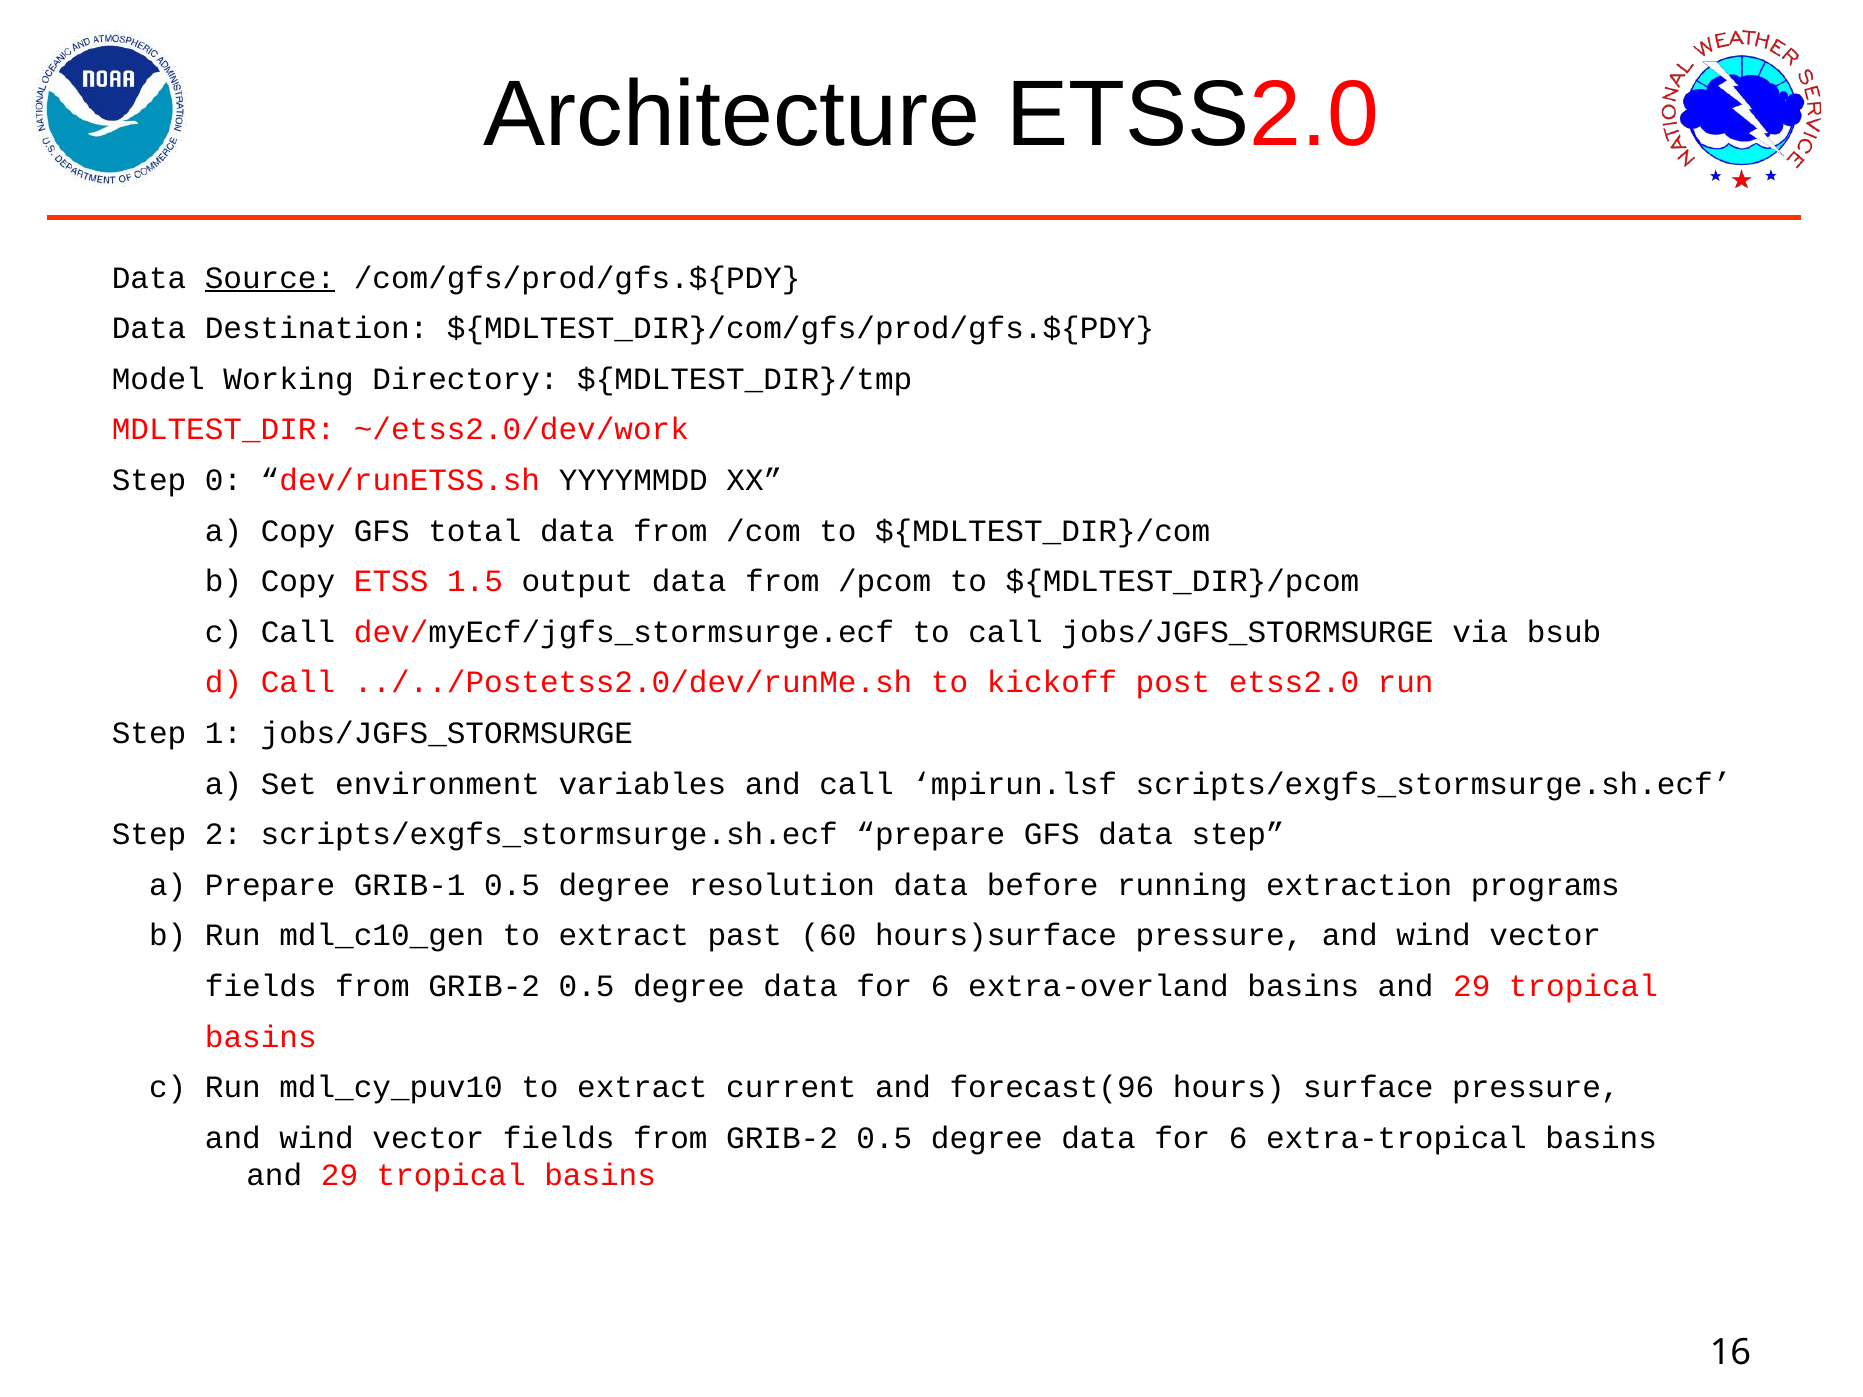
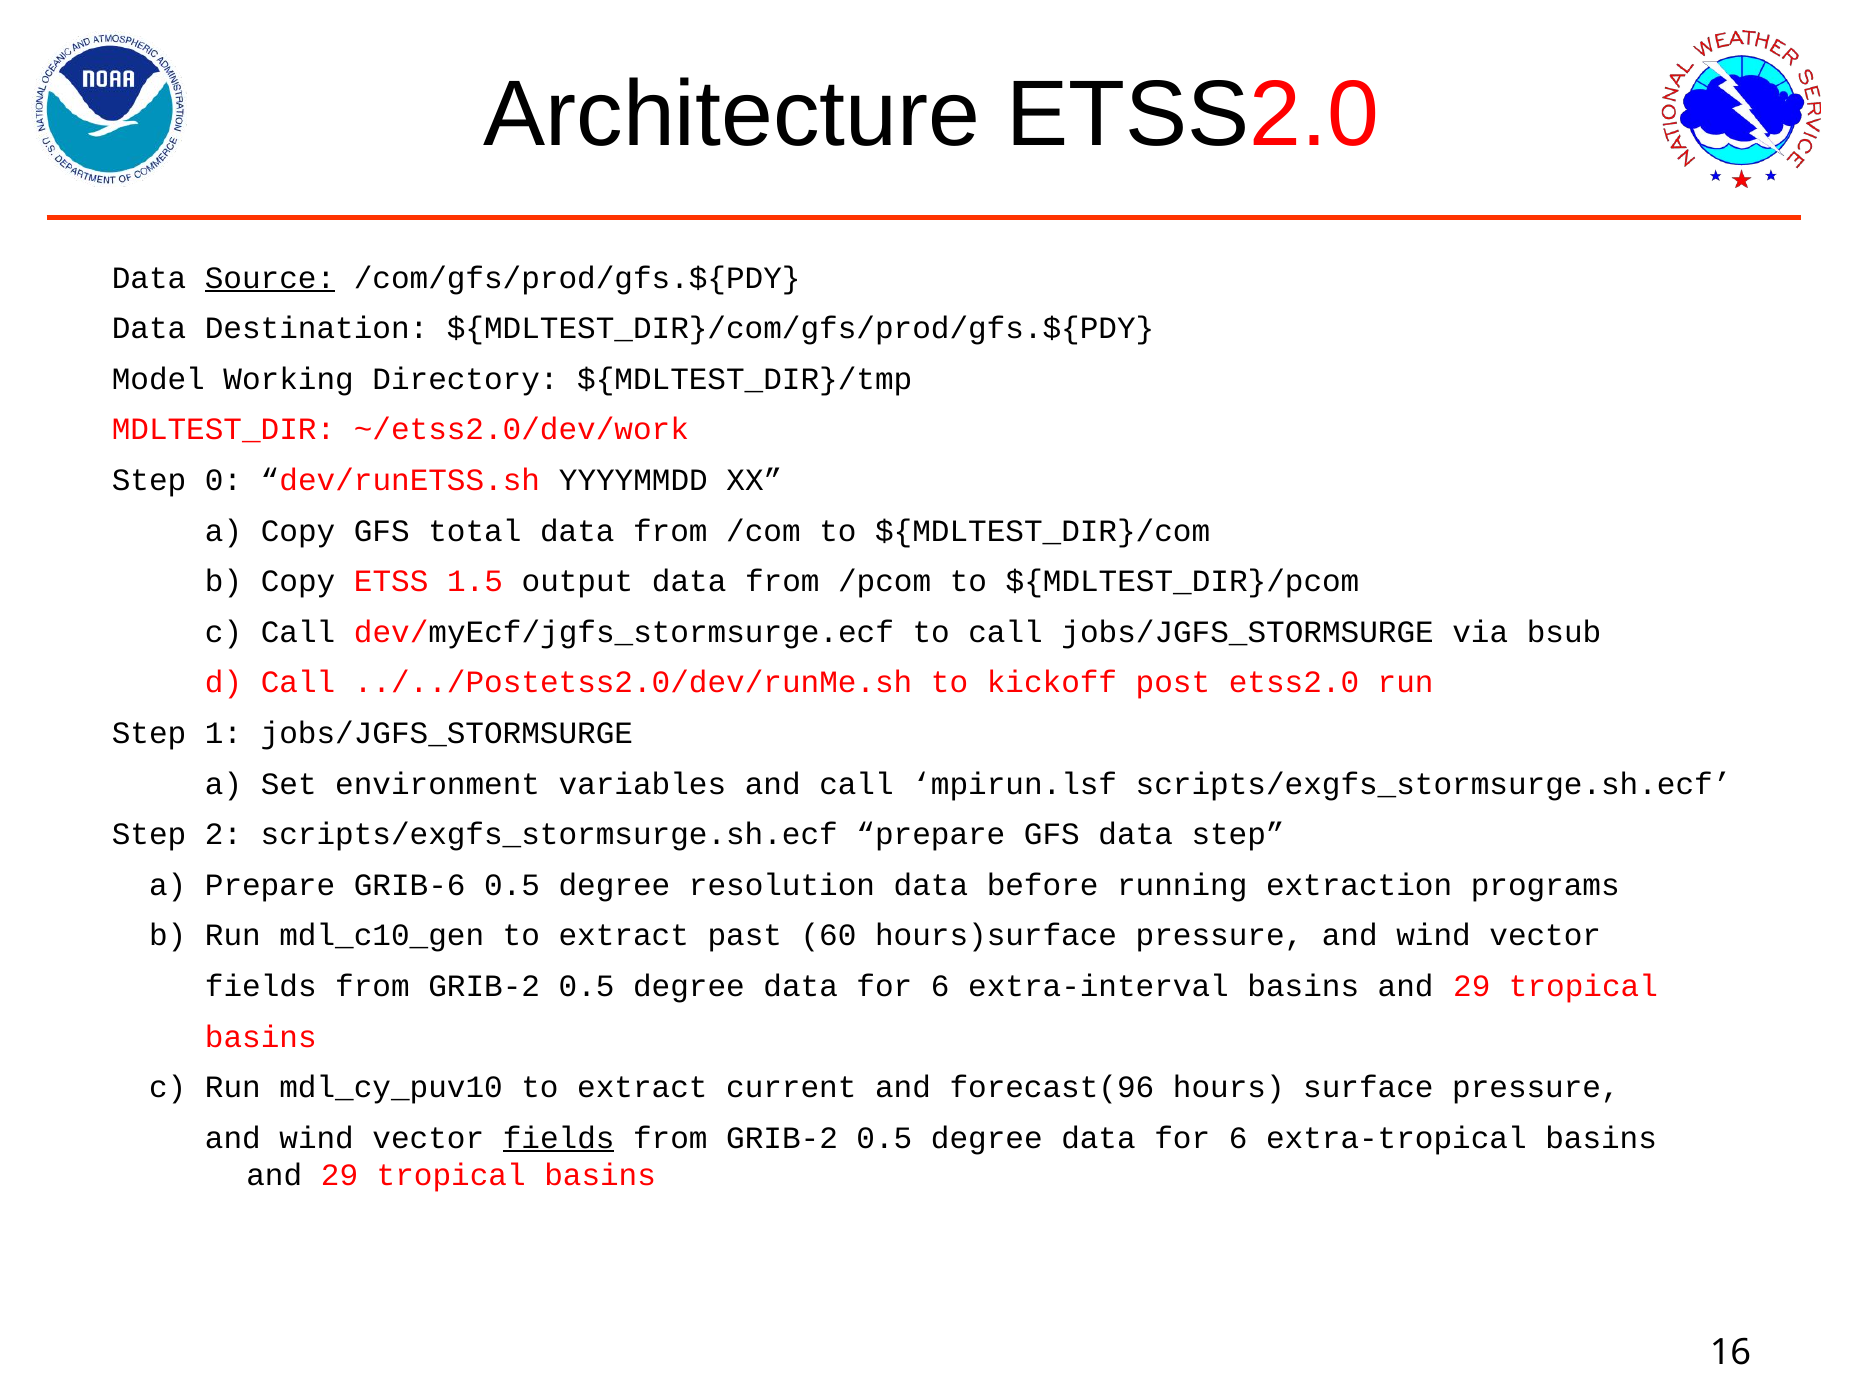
GRIB-1: GRIB-1 -> GRIB-6
extra-overland: extra-overland -> extra-interval
fields at (559, 1138) underline: none -> present
